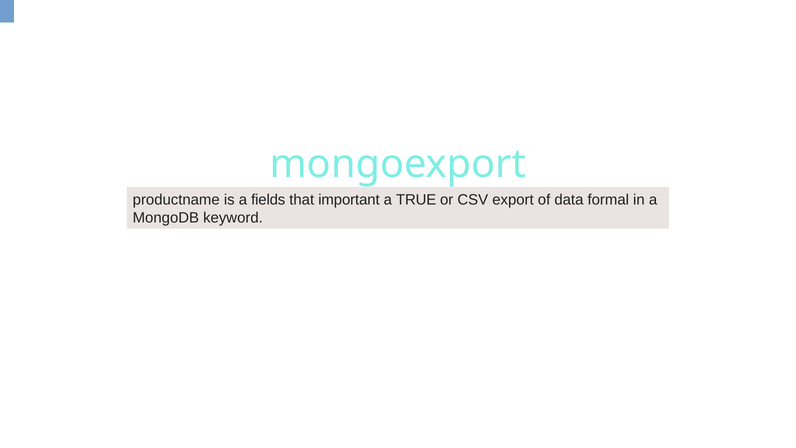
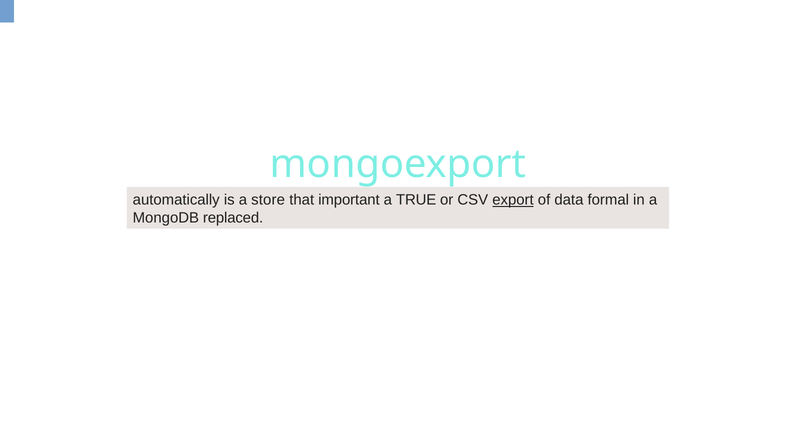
productname: productname -> automatically
fields: fields -> store
export underline: none -> present
keyword: keyword -> replaced
